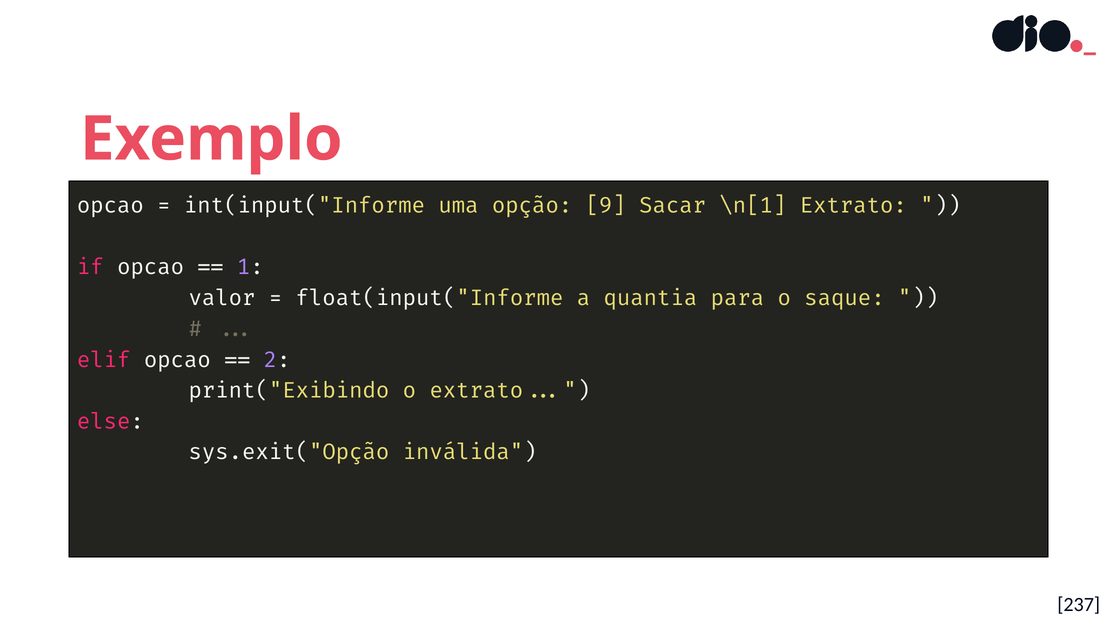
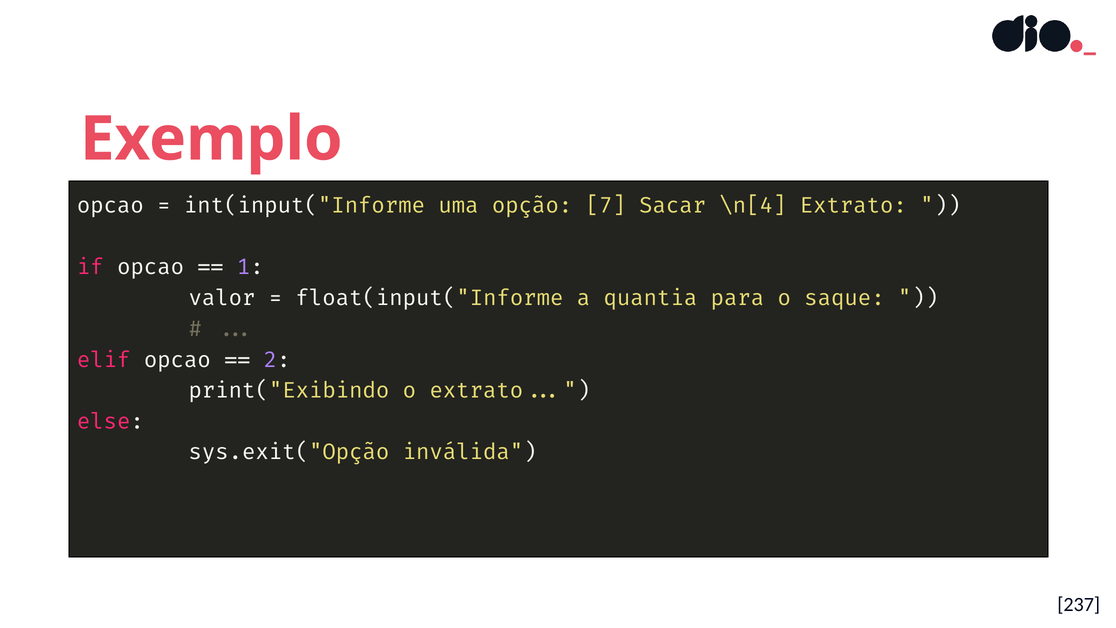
9: 9 -> 7
\n[1: \n[1 -> \n[4
